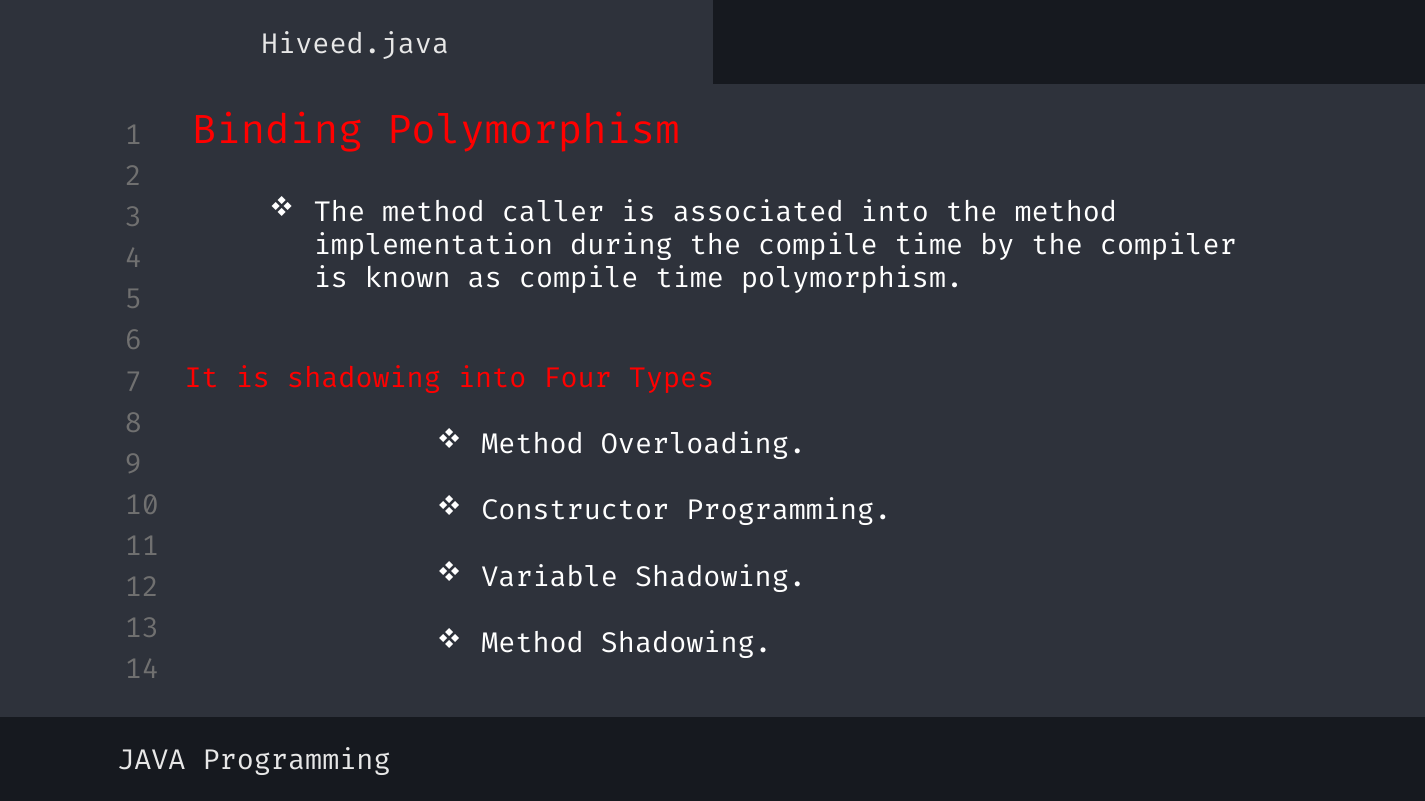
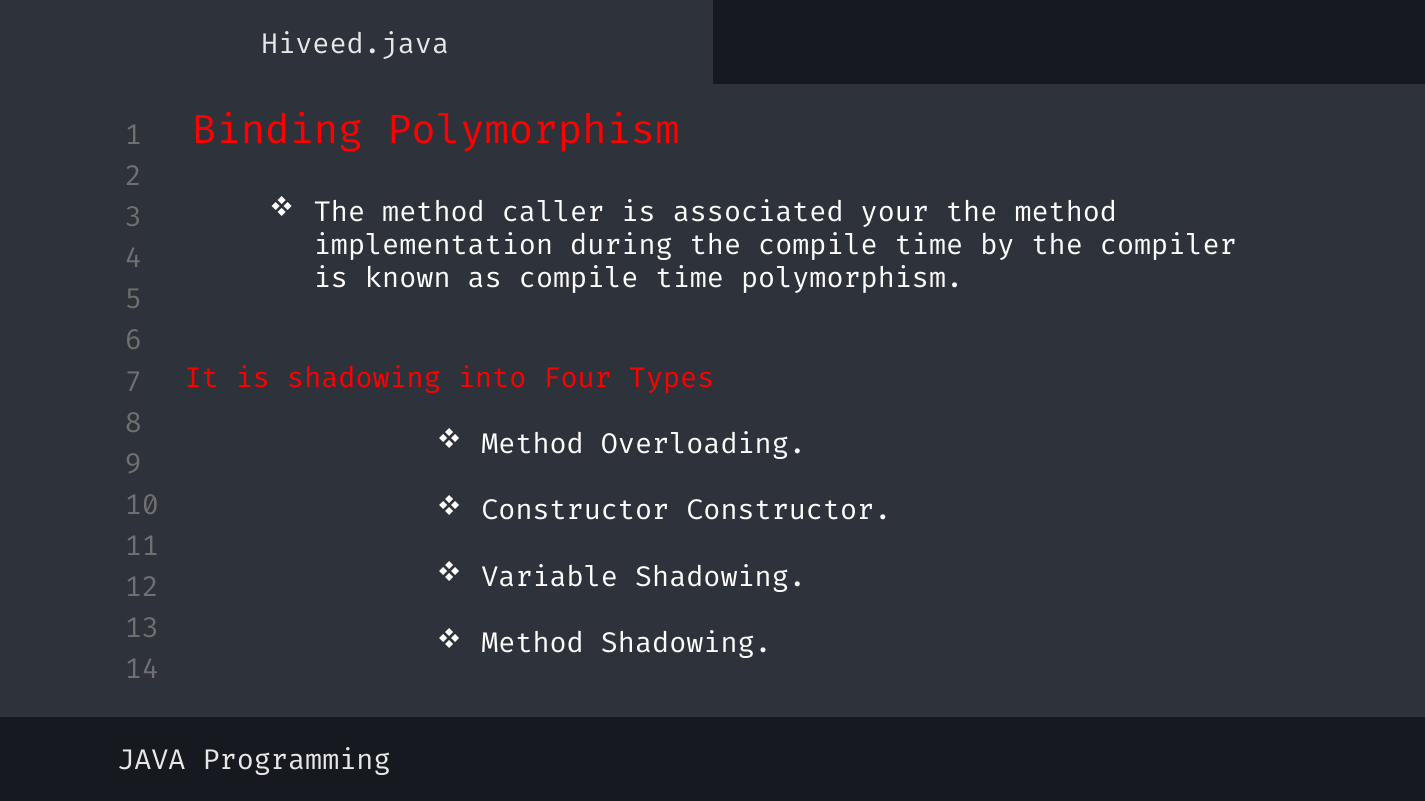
associated into: into -> your
Constructor Programming: Programming -> Constructor
